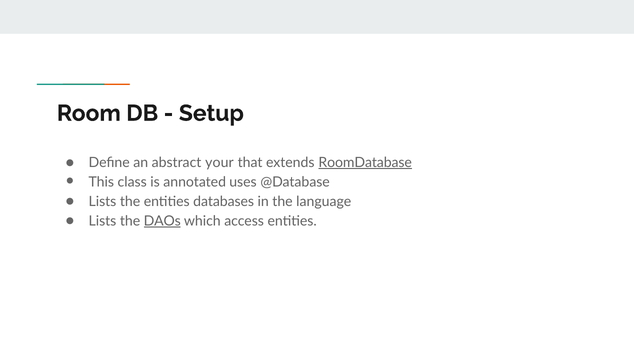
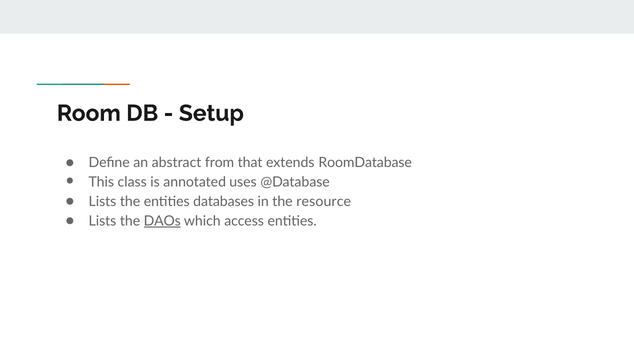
your: your -> from
RoomDatabase underline: present -> none
language: language -> resource
